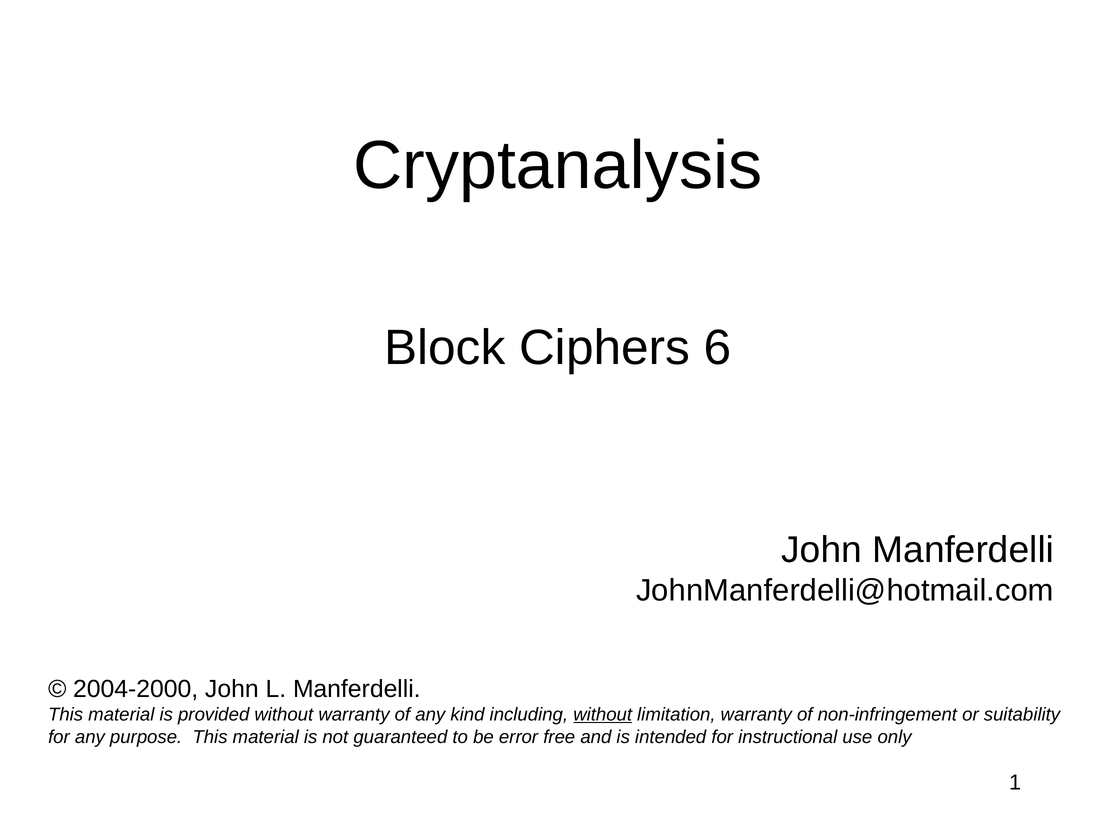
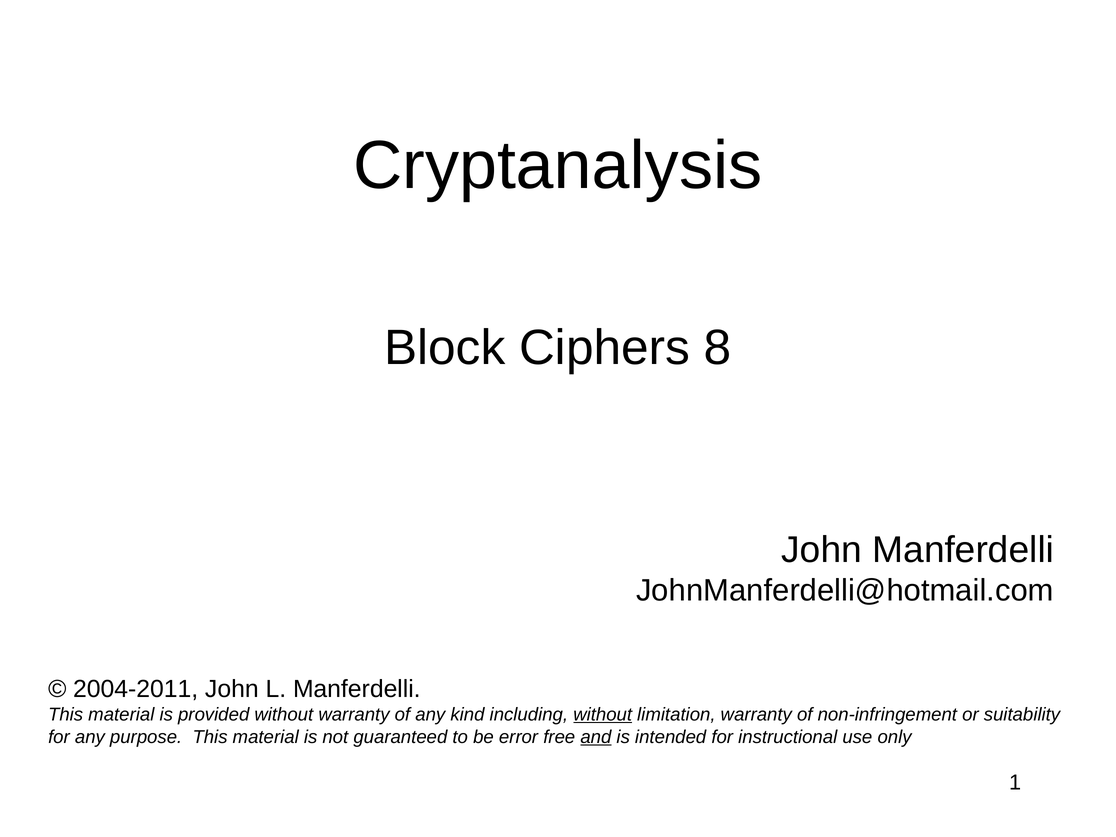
6: 6 -> 8
2004-2000: 2004-2000 -> 2004-2011
and underline: none -> present
